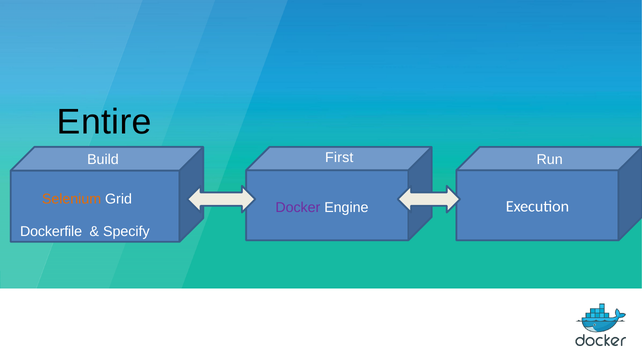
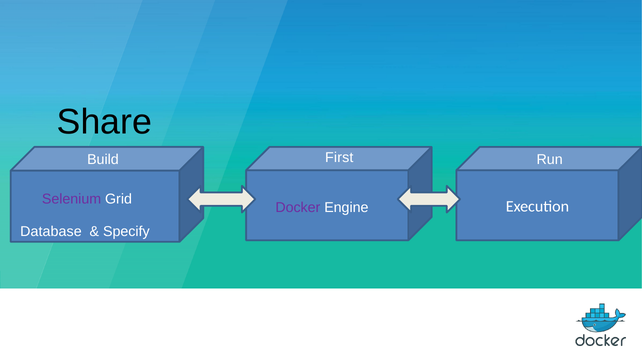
Entire: Entire -> Share
Selenium colour: orange -> purple
Dockerfile: Dockerfile -> Database
